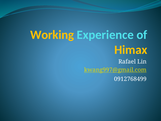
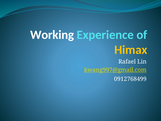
Working colour: yellow -> white
